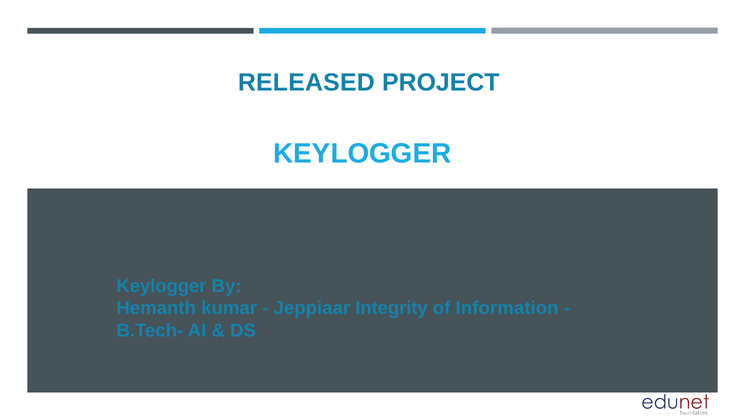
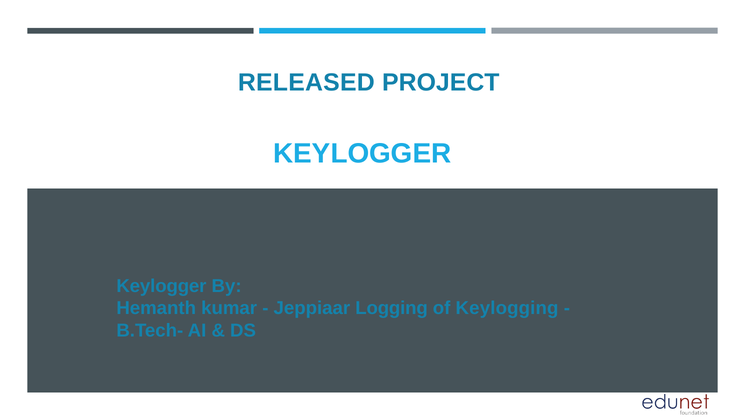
Integrity: Integrity -> Logging
Information: Information -> Keylogging
